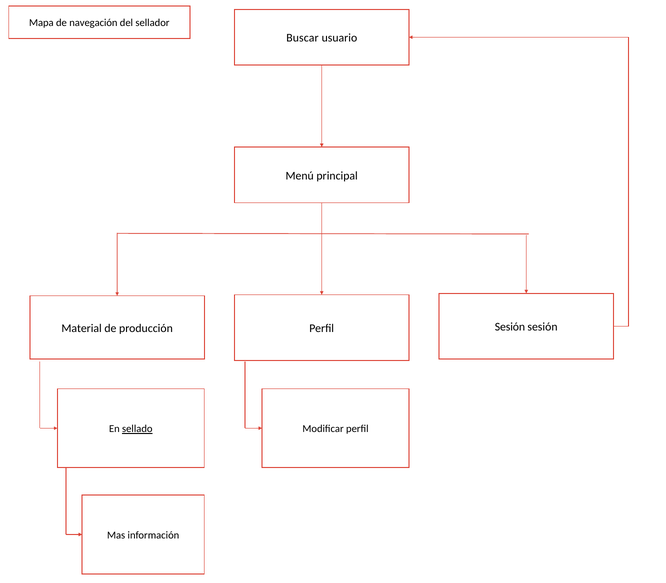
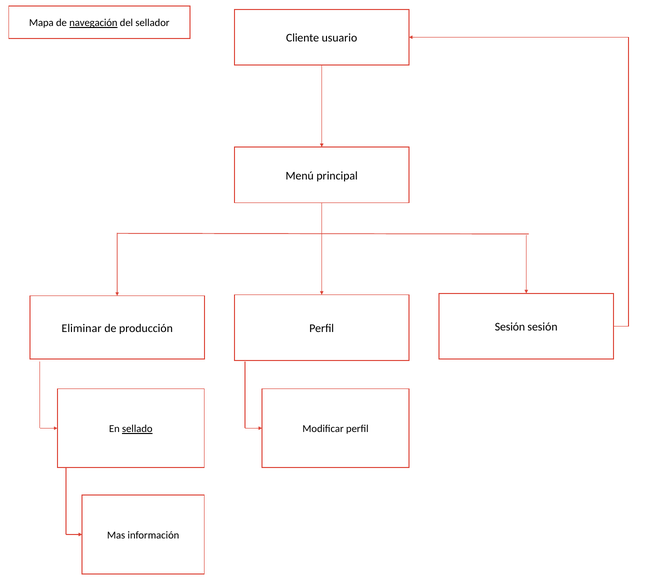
navegación underline: none -> present
Buscar: Buscar -> Cliente
Material: Material -> Eliminar
